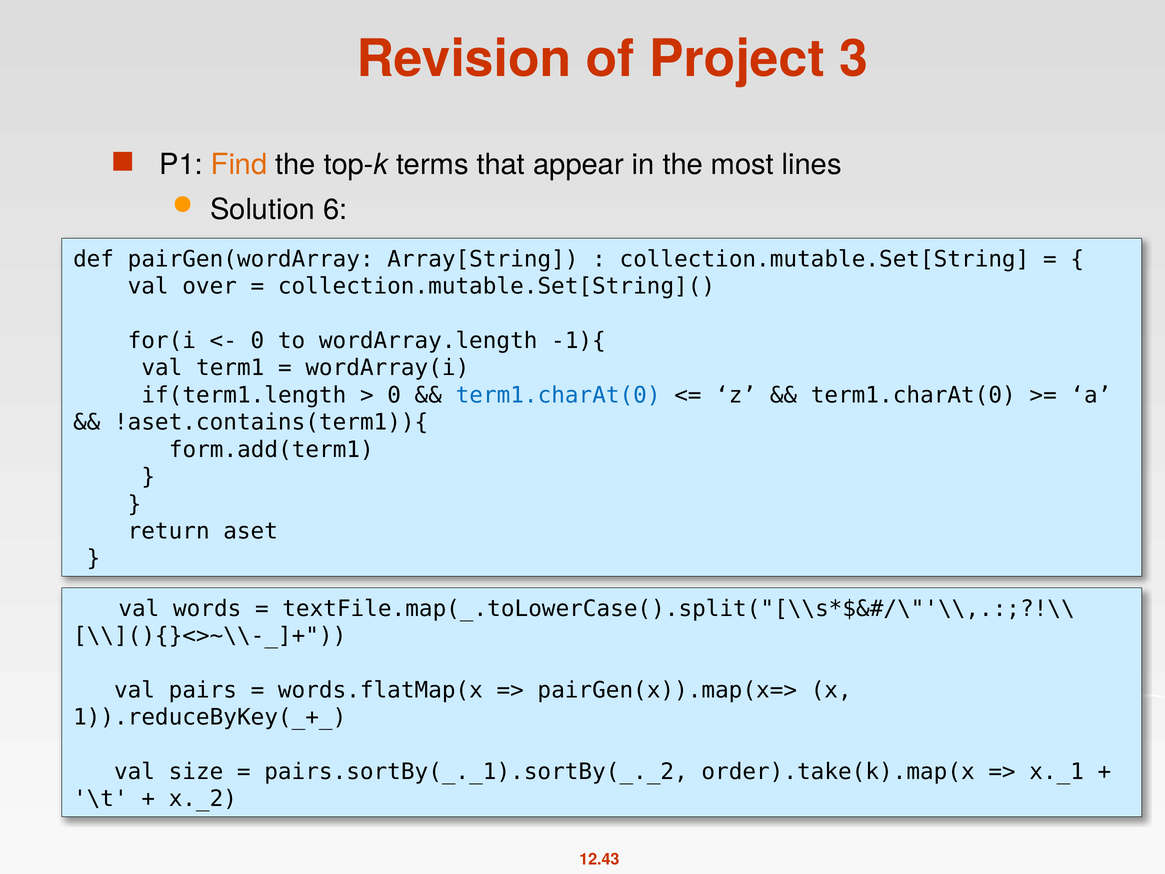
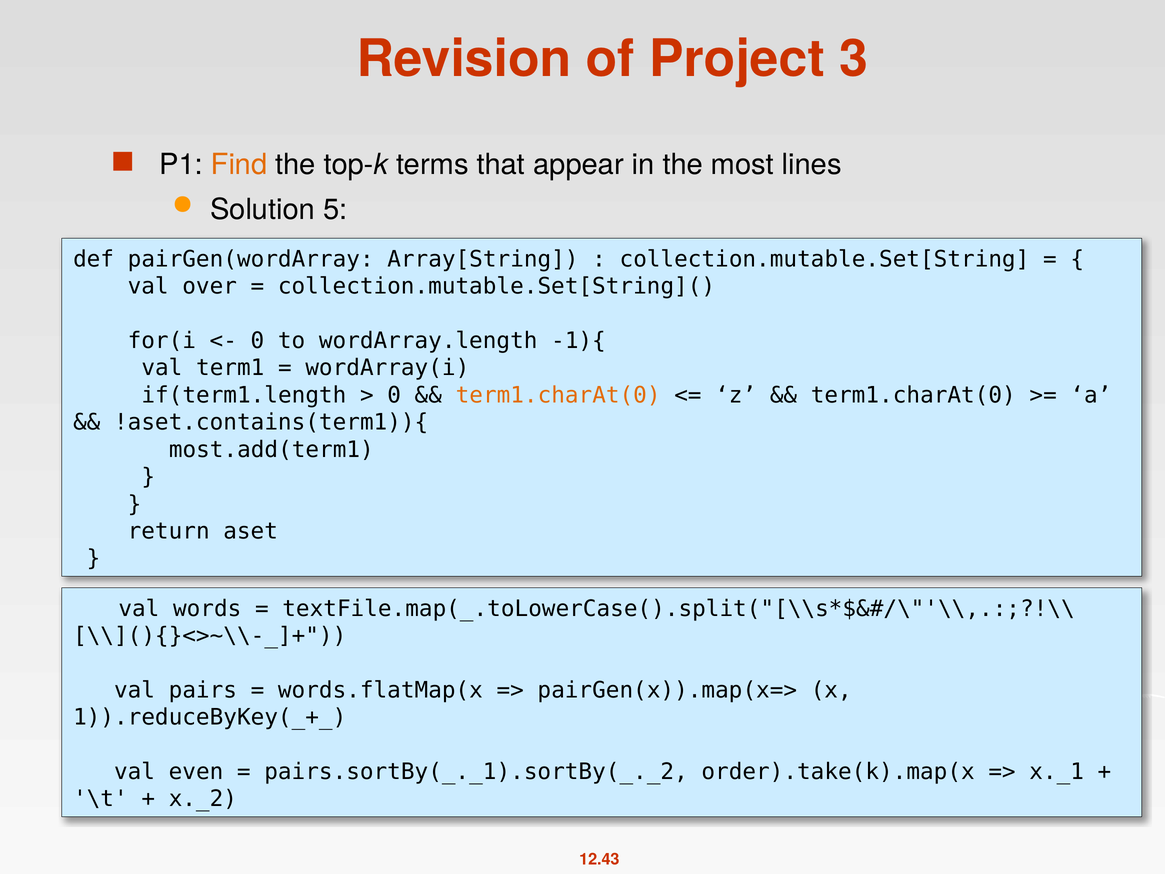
6: 6 -> 5
term1.charAt(0 at (558, 395) colour: blue -> orange
form.add(term1: form.add(term1 -> most.add(term1
size: size -> even
